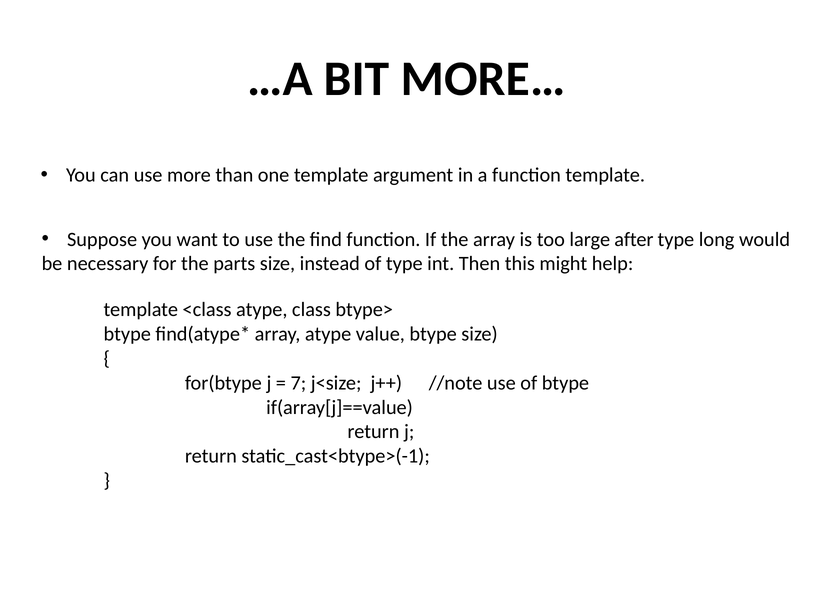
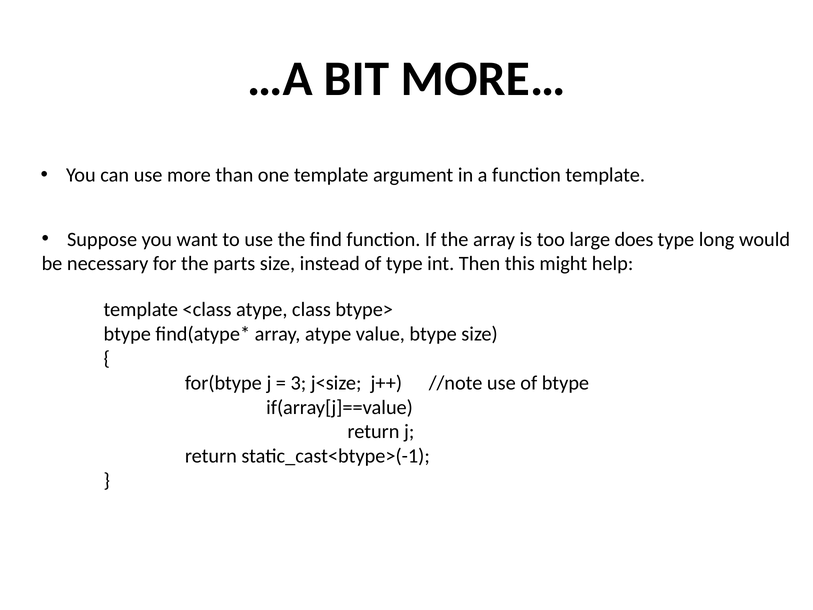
after: after -> does
7: 7 -> 3
